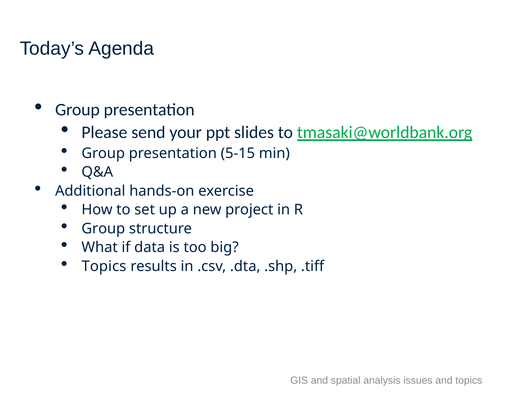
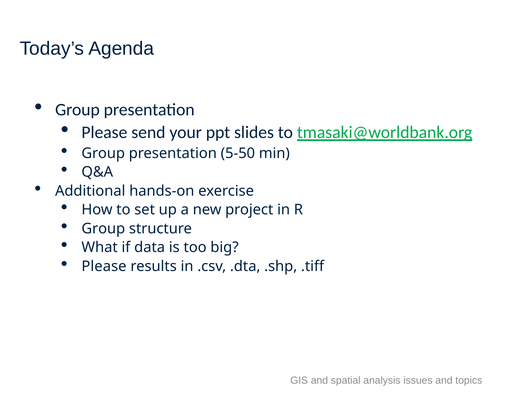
5-15: 5-15 -> 5-50
Topics at (104, 266): Topics -> Please
